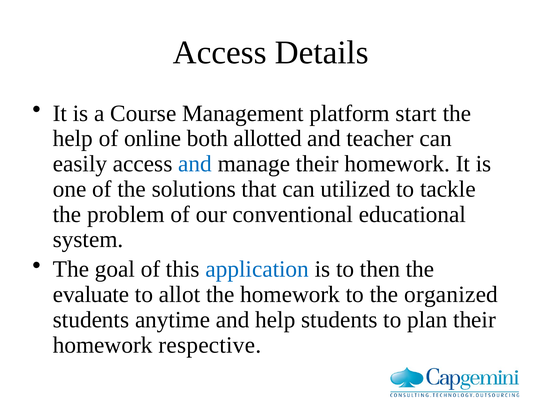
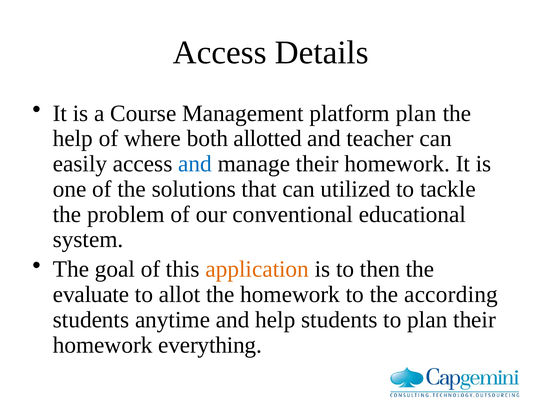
platform start: start -> plan
online: online -> where
application colour: blue -> orange
organized: organized -> according
respective: respective -> everything
